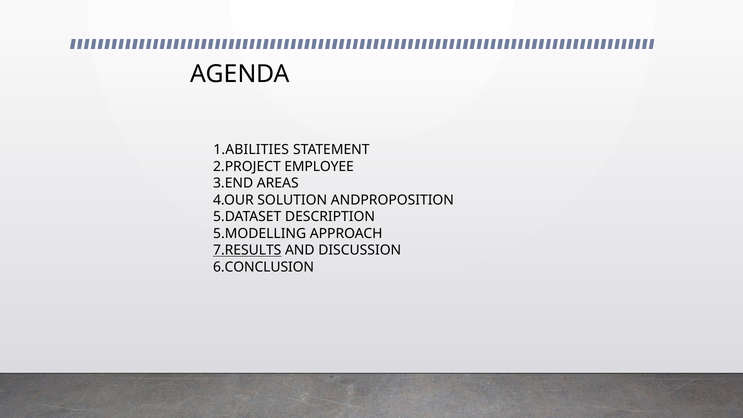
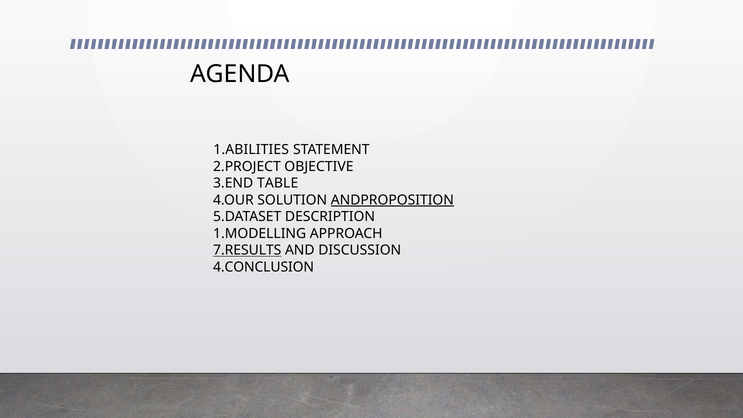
EMPLOYEE: EMPLOYEE -> OBJECTIVE
AREAS: AREAS -> TABLE
ANDPROPOSITION underline: none -> present
5.MODELLING: 5.MODELLING -> 1.MODELLING
6.CONCLUSION: 6.CONCLUSION -> 4.CONCLUSION
